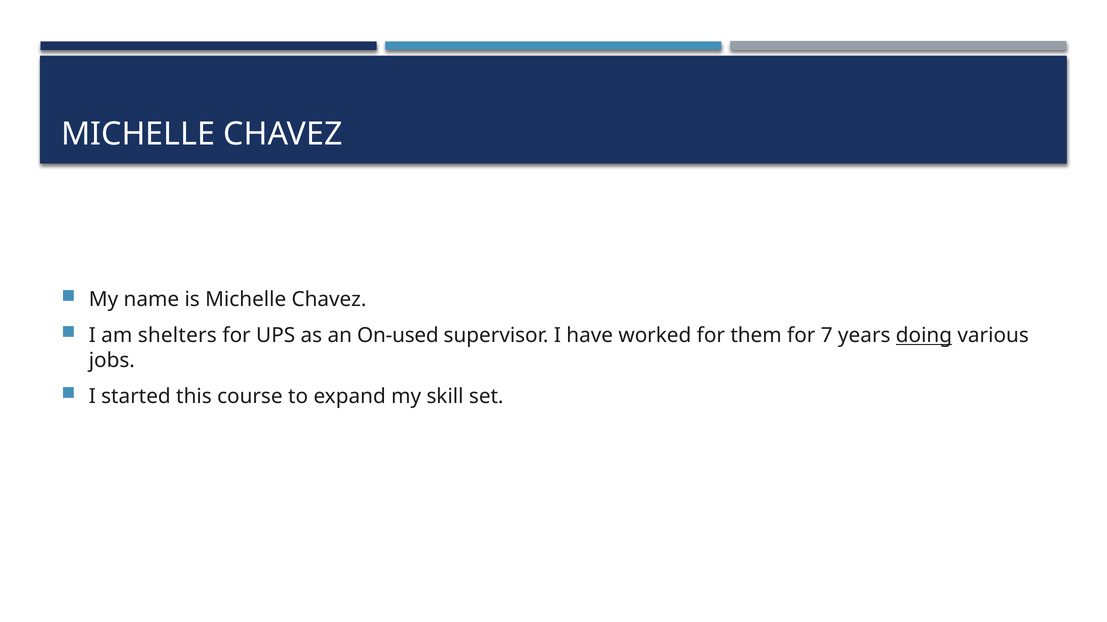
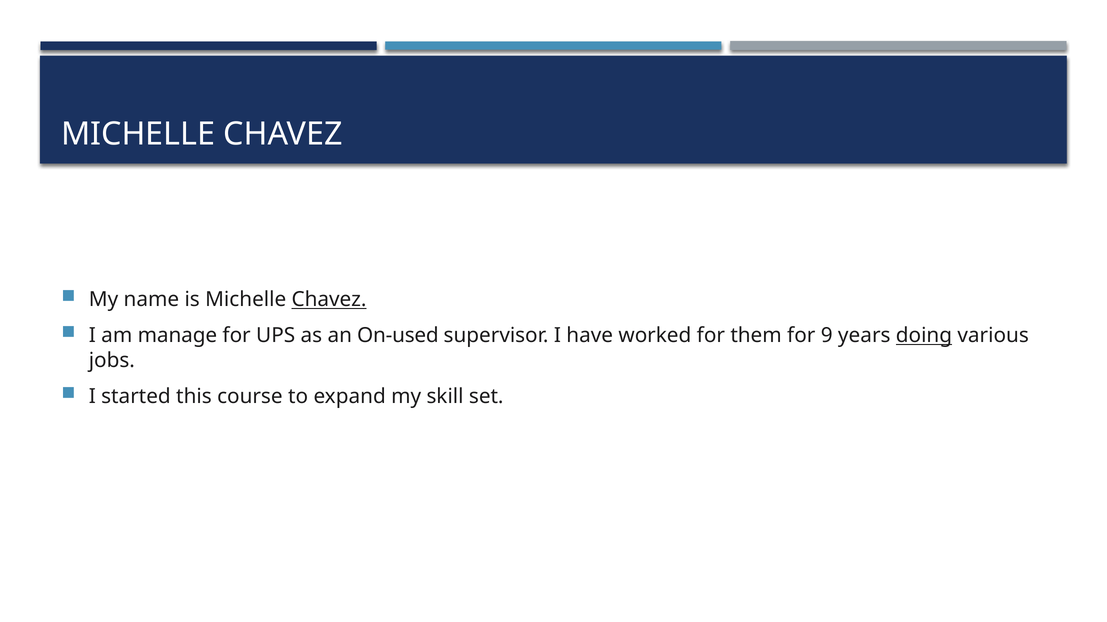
Chavez at (329, 300) underline: none -> present
shelters: shelters -> manage
7: 7 -> 9
